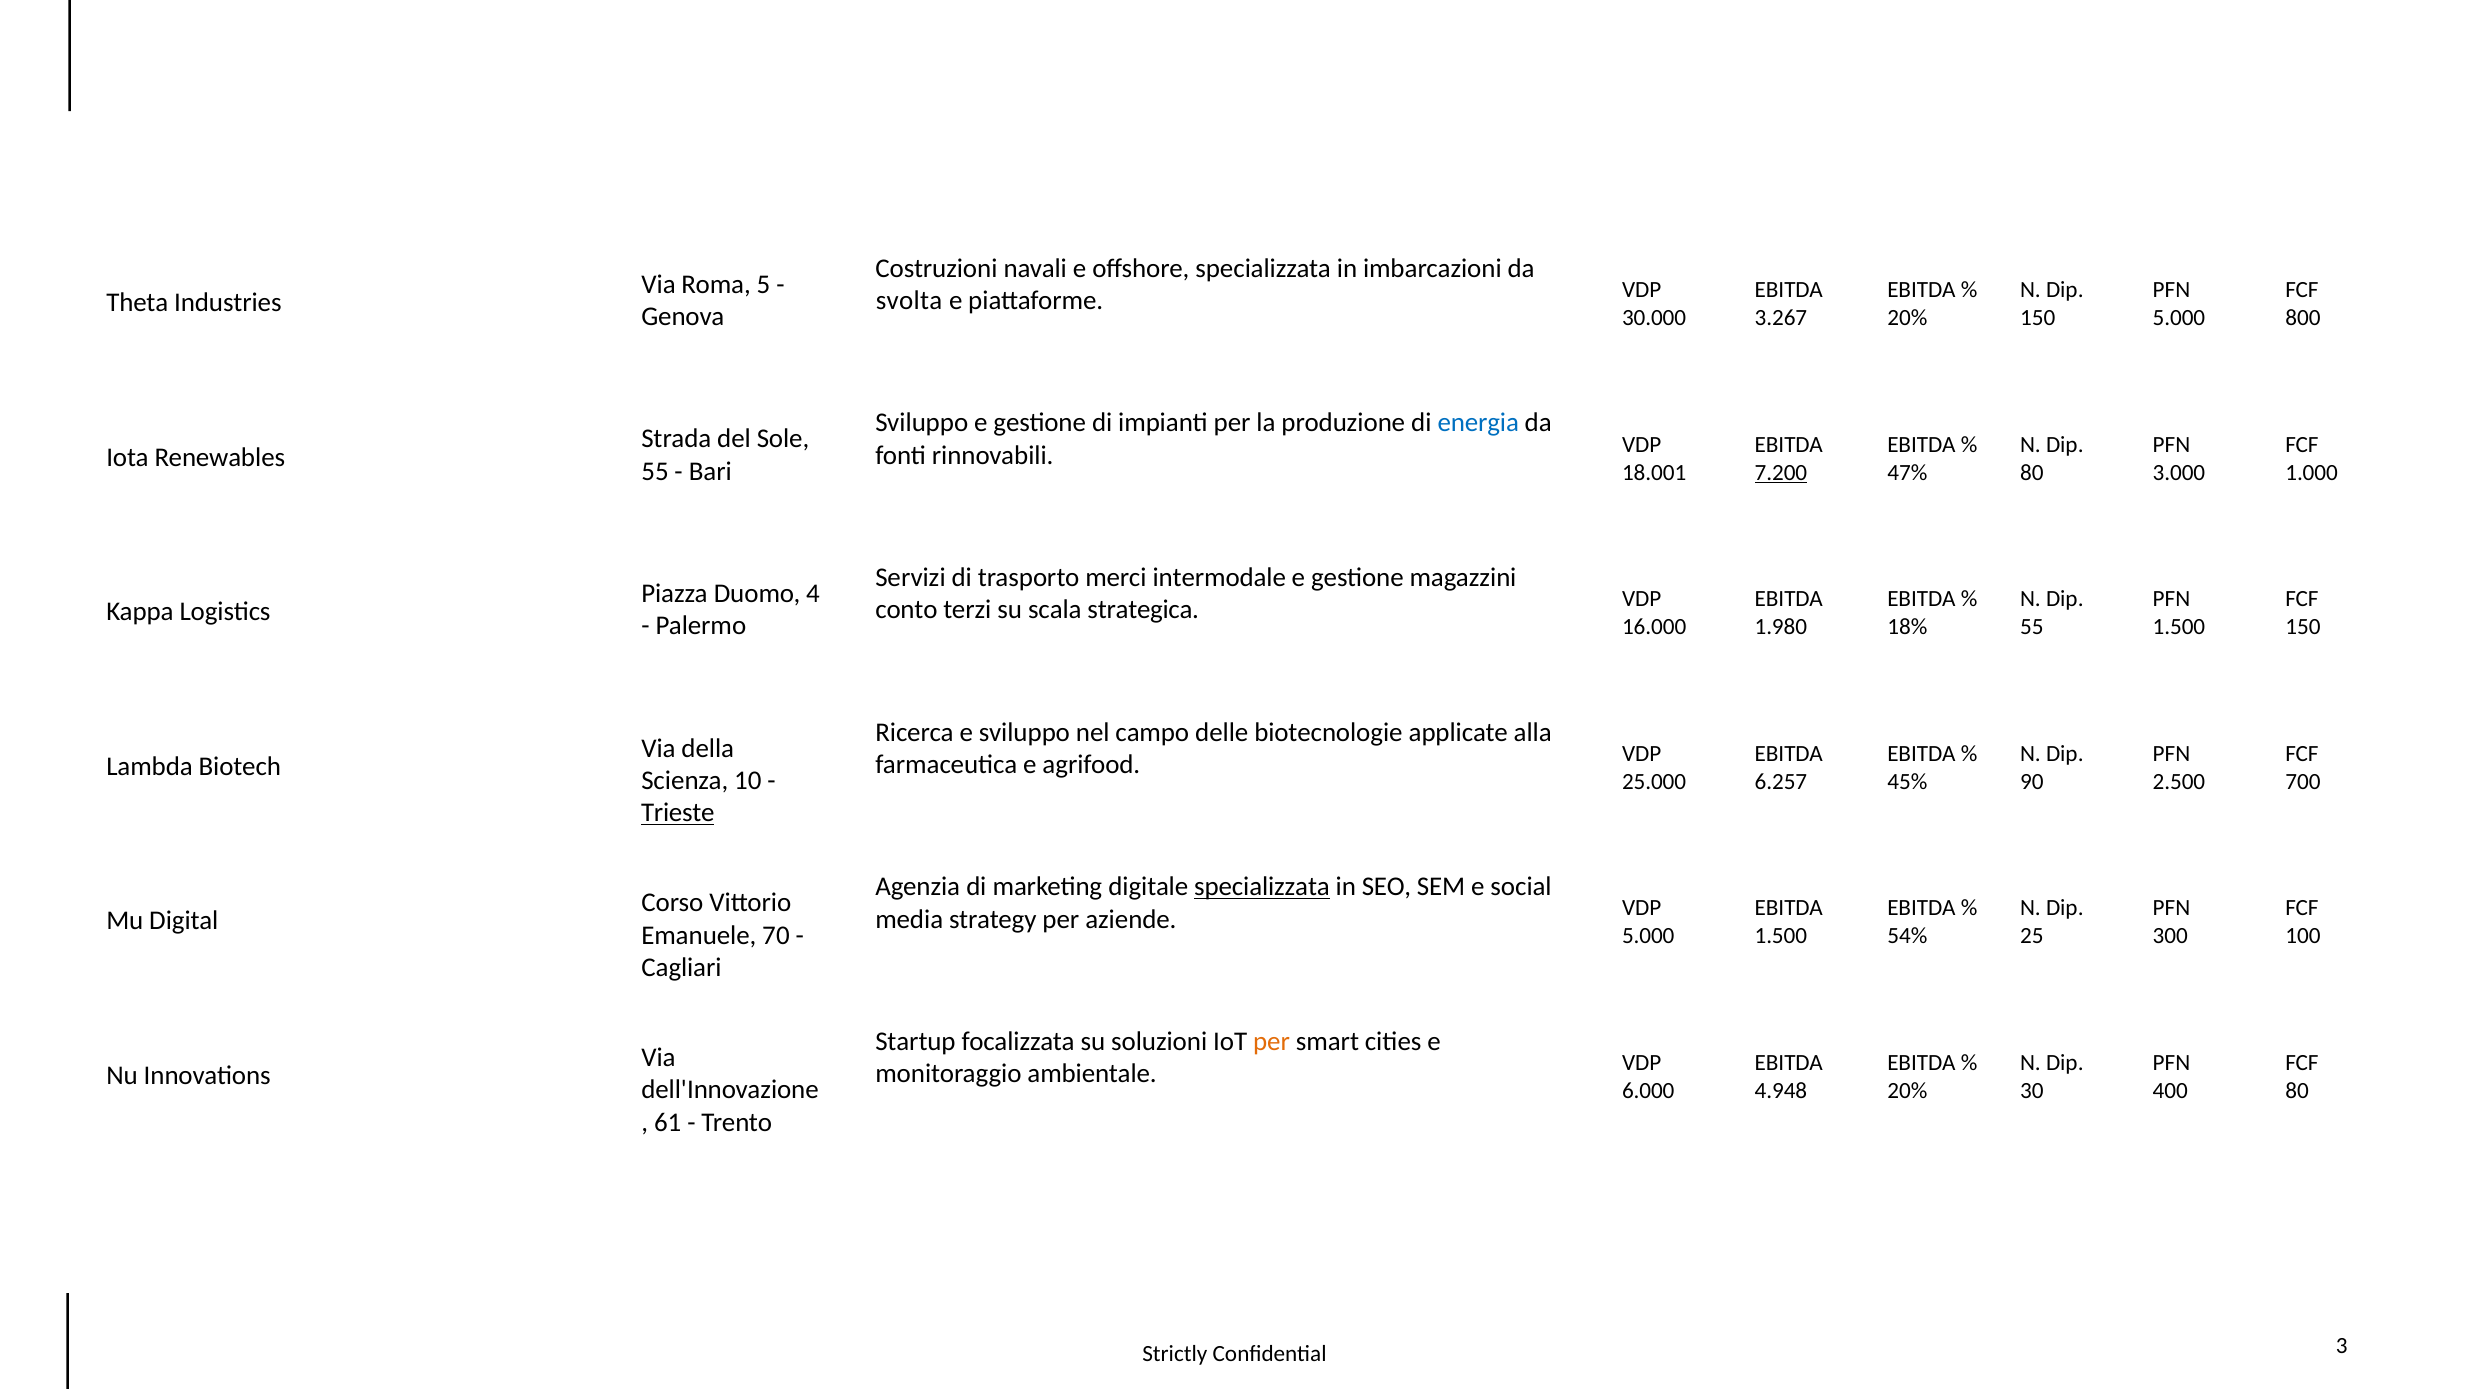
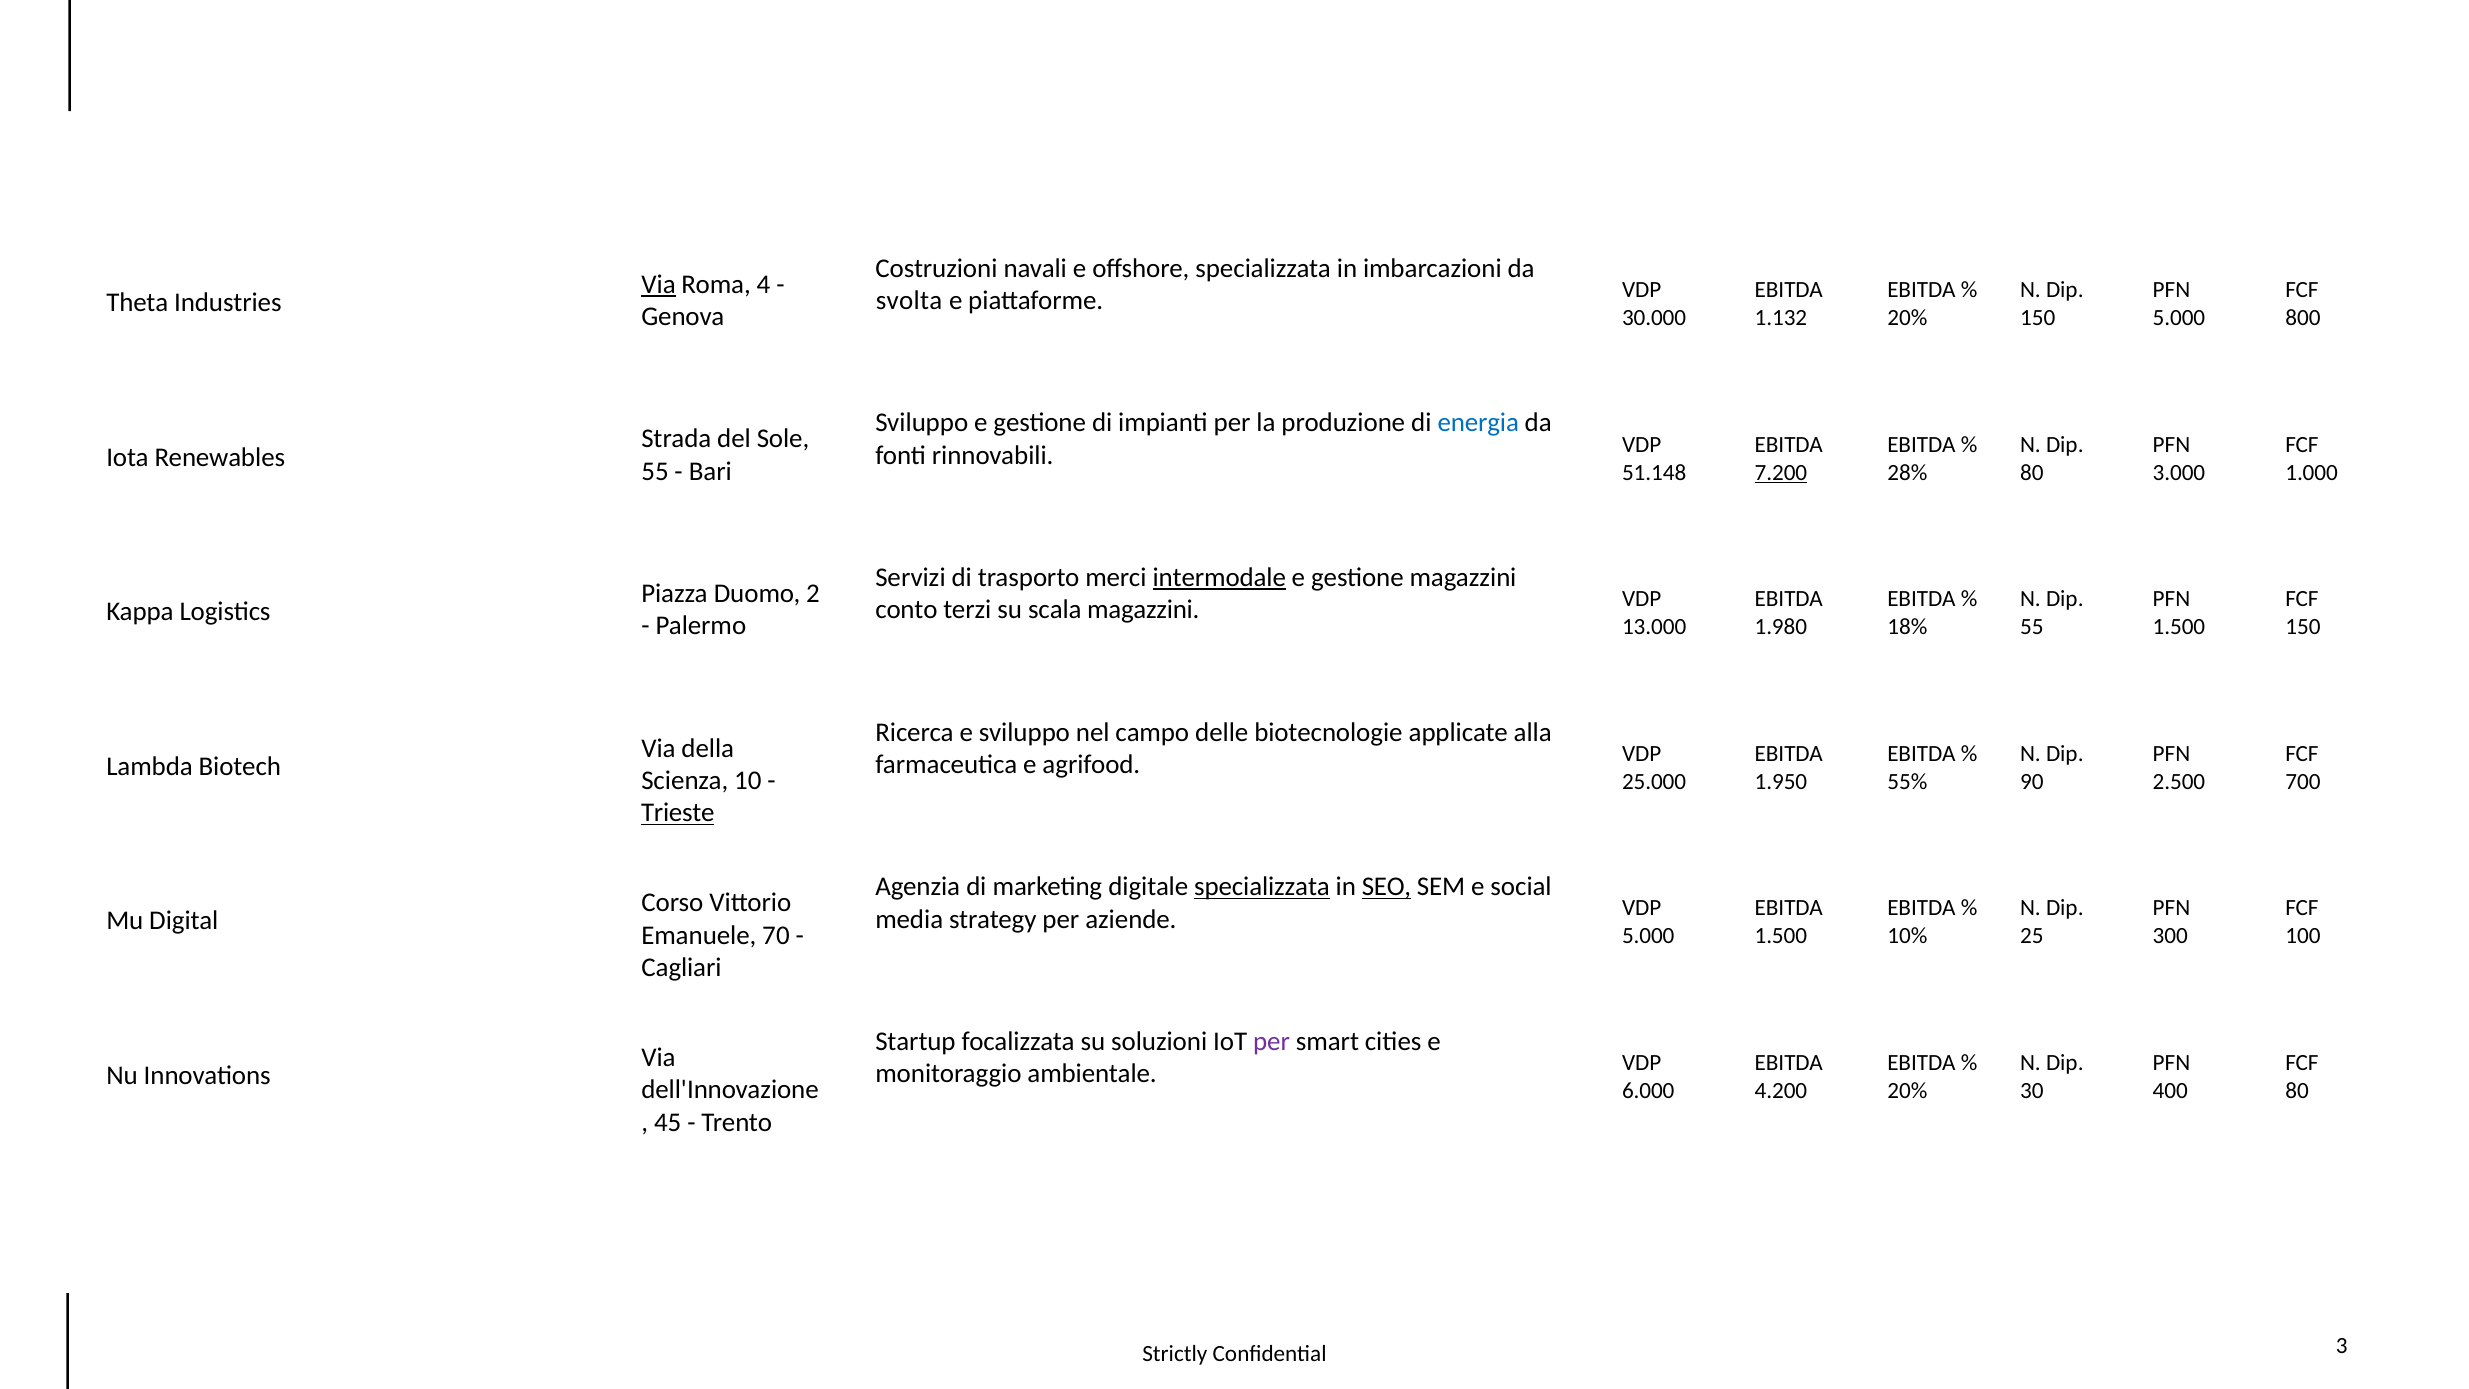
Via at (659, 284) underline: none -> present
5: 5 -> 4
3.267: 3.267 -> 1.132
18.001: 18.001 -> 51.148
47%: 47% -> 28%
intermodale underline: none -> present
4: 4 -> 2
scala strategica: strategica -> magazzini
16.000: 16.000 -> 13.000
6.257: 6.257 -> 1.950
45%: 45% -> 55%
SEO underline: none -> present
54%: 54% -> 10%
per at (1272, 1041) colour: orange -> purple
4.948: 4.948 -> 4.200
61: 61 -> 45
